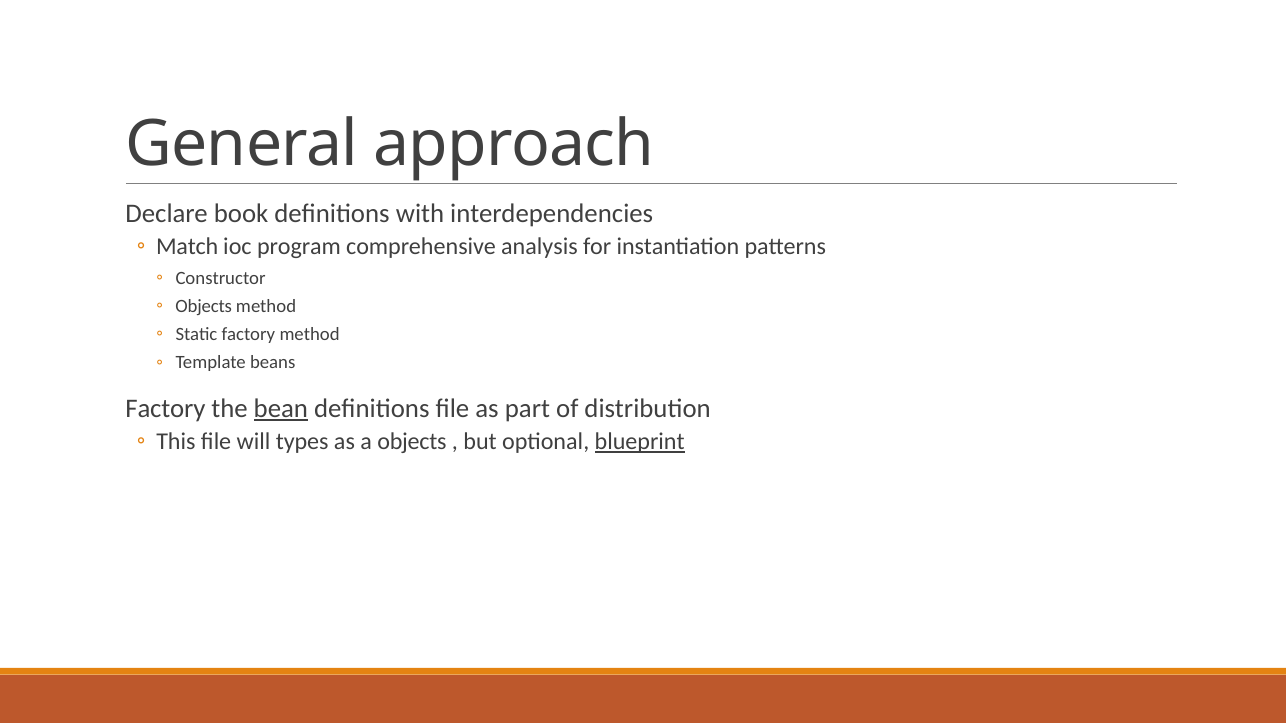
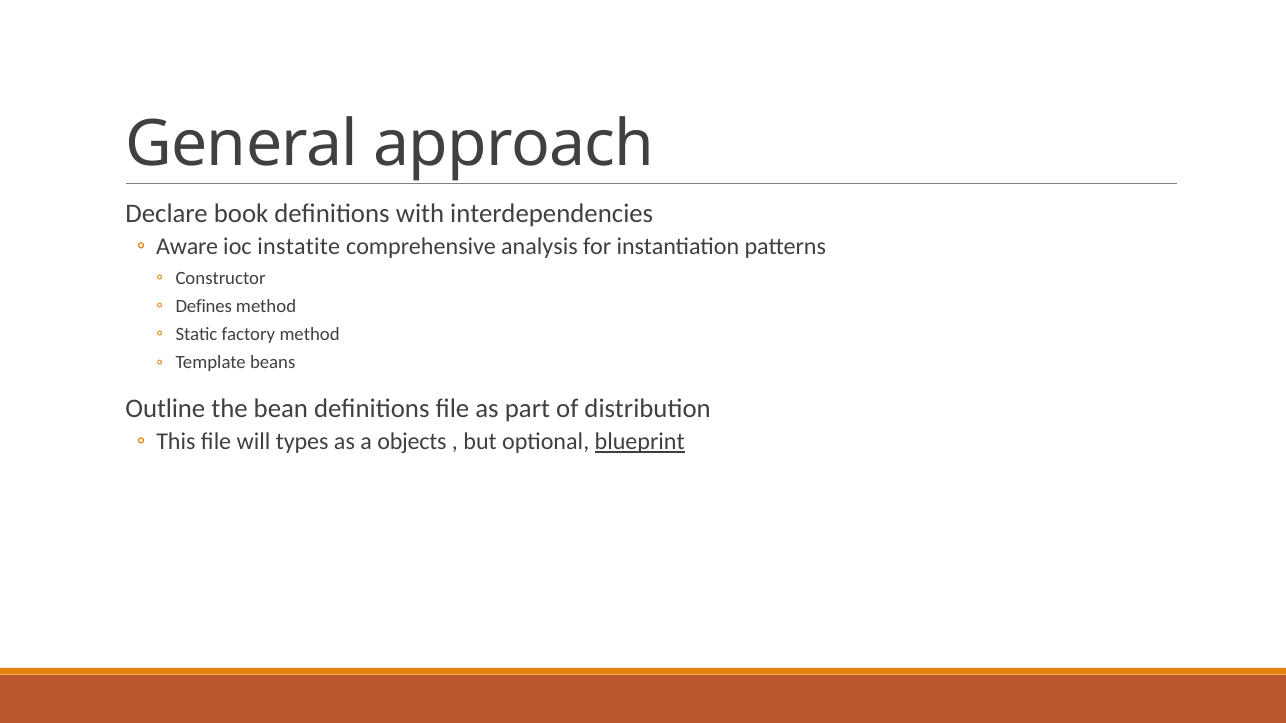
Match: Match -> Aware
program: program -> instatite
Objects at (204, 306): Objects -> Defines
Factory at (165, 409): Factory -> Outline
bean underline: present -> none
